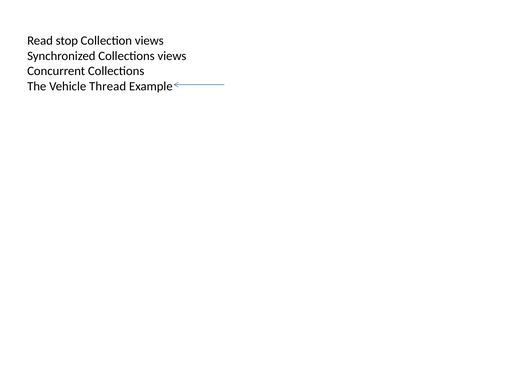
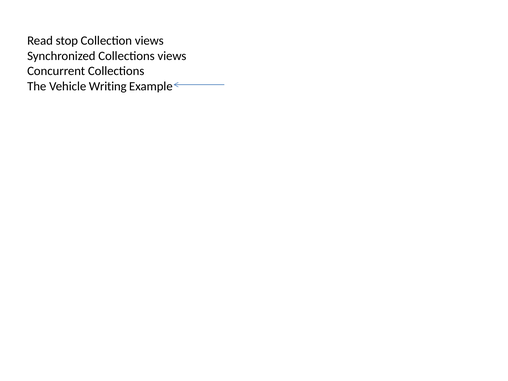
Thread: Thread -> Writing
